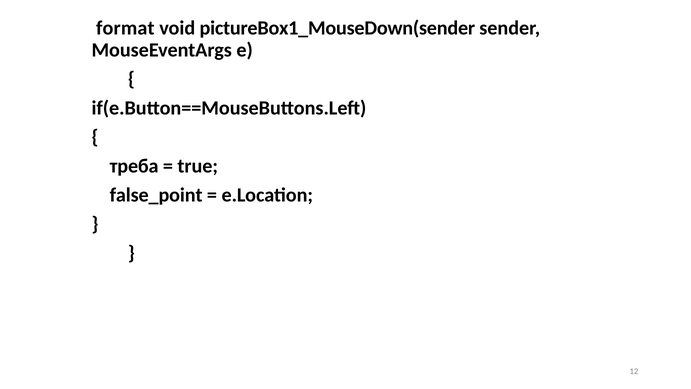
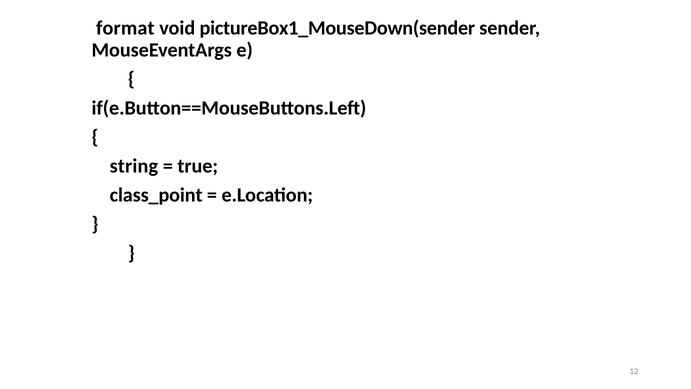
треба: треба -> string
false_point: false_point -> class_point
